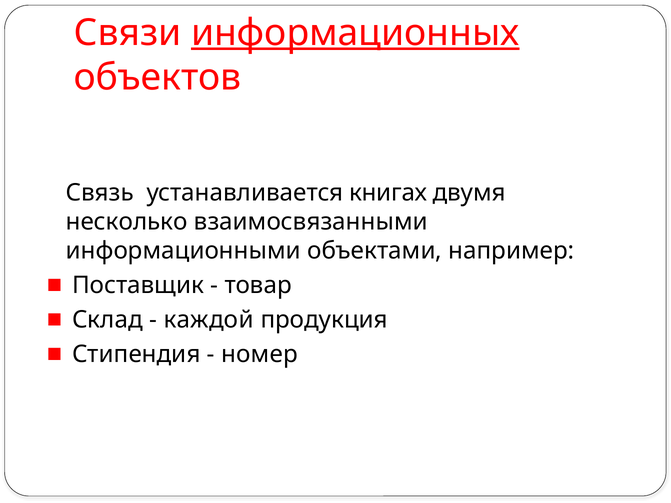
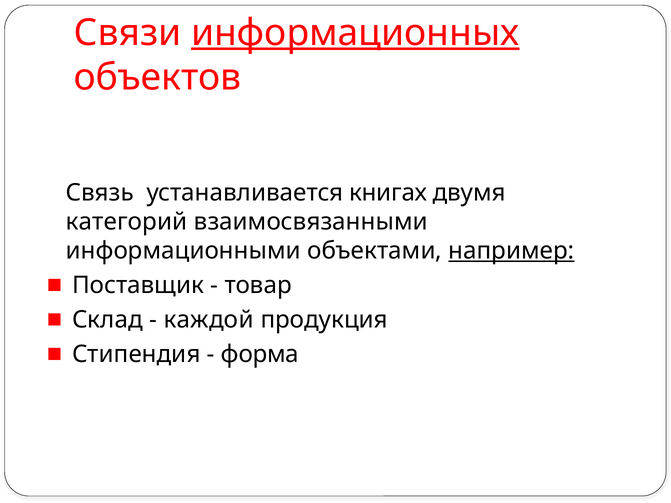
несколько: несколько -> категорий
например underline: none -> present
номер: номер -> форма
